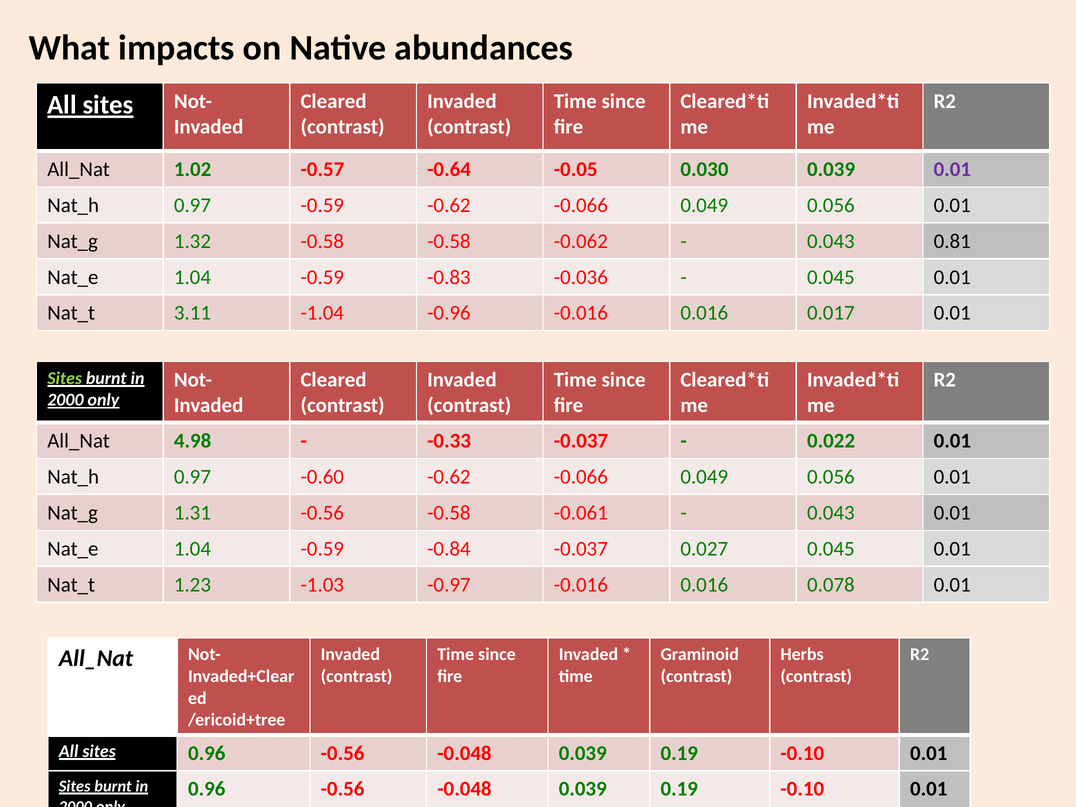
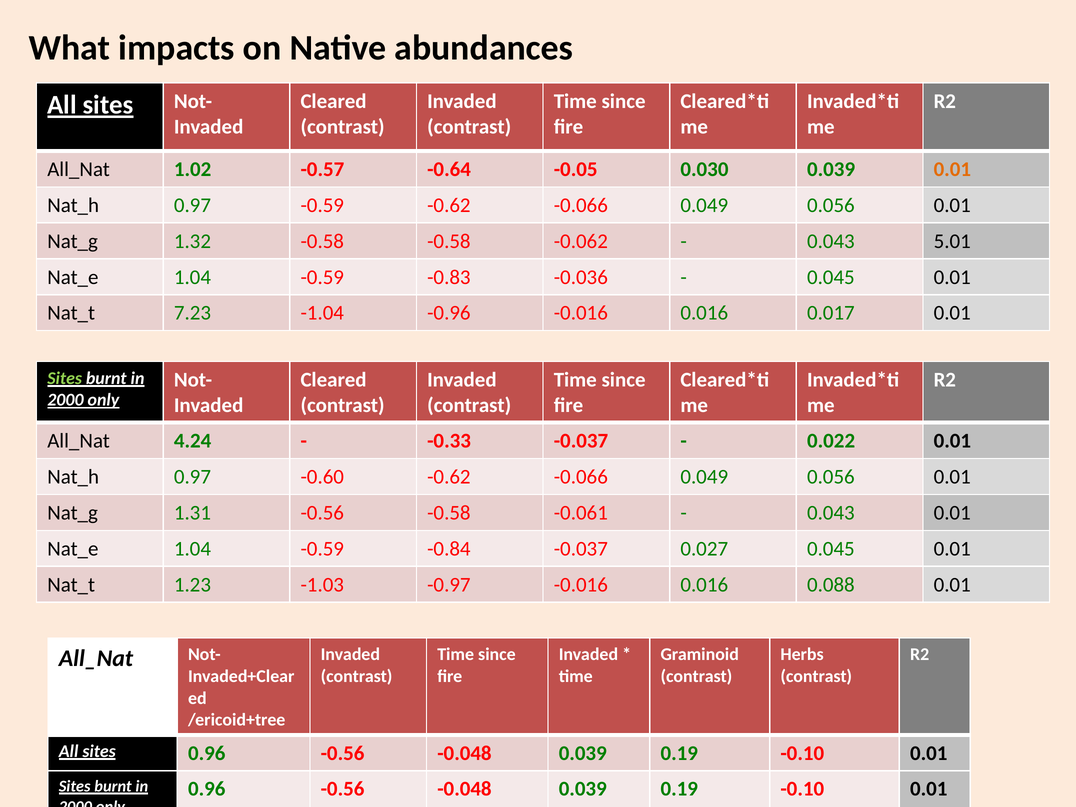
0.01 at (952, 169) colour: purple -> orange
0.81: 0.81 -> 5.01
3.11: 3.11 -> 7.23
4.98: 4.98 -> 4.24
0.078: 0.078 -> 0.088
